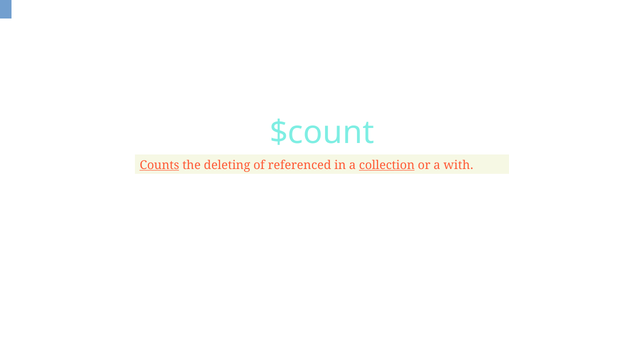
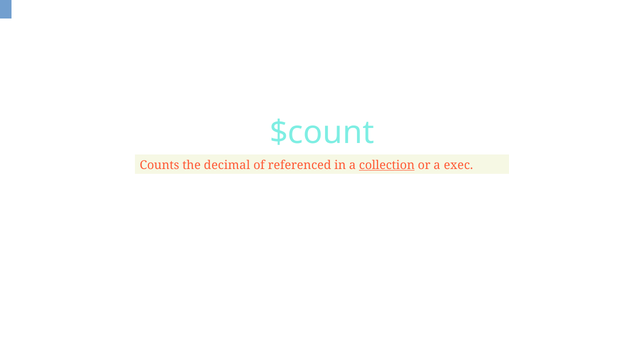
Counts underline: present -> none
deleting: deleting -> decimal
with: with -> exec
